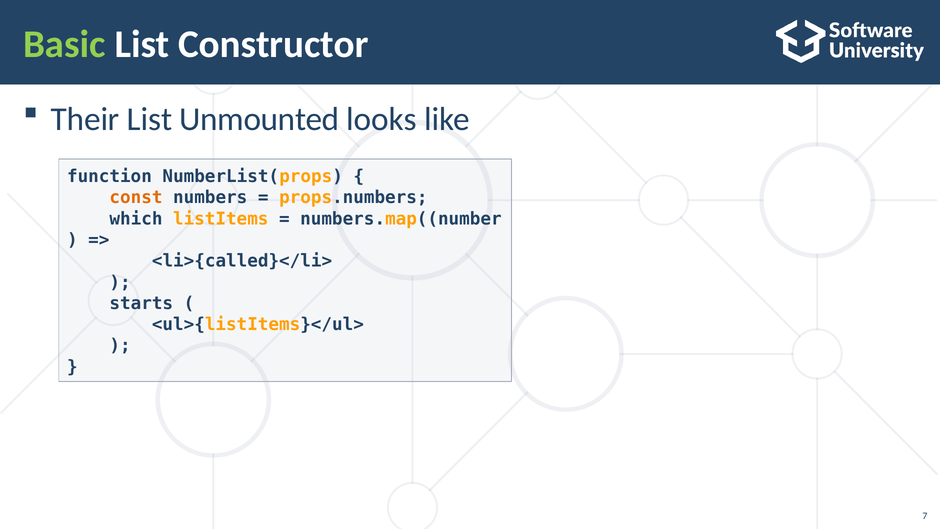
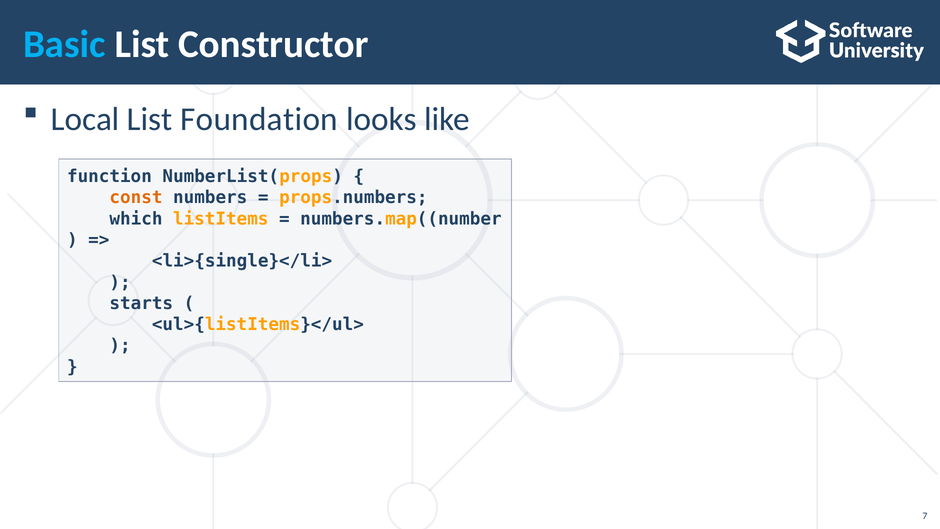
Basic colour: light green -> light blue
Their: Their -> Local
Unmounted: Unmounted -> Foundation
<li>{called}</li>: <li>{called}</li> -> <li>{single}</li>
